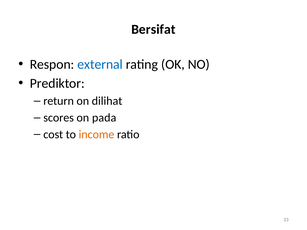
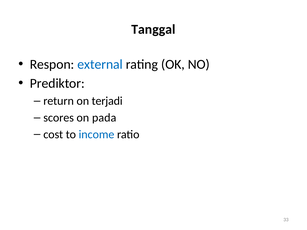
Bersifat: Bersifat -> Tanggal
dilihat: dilihat -> terjadi
income colour: orange -> blue
